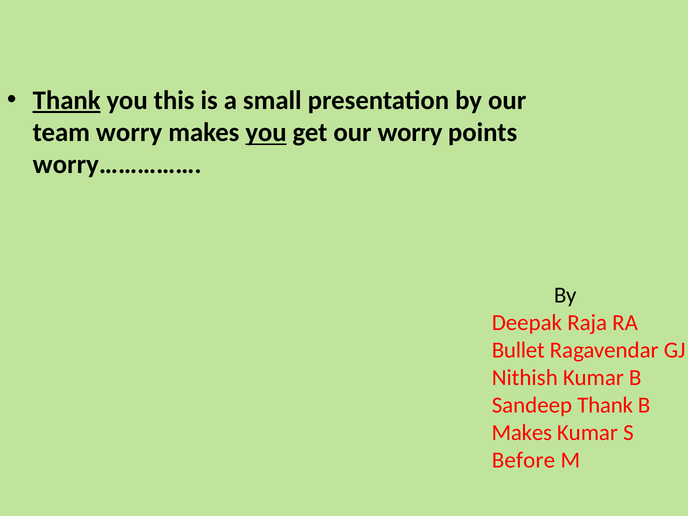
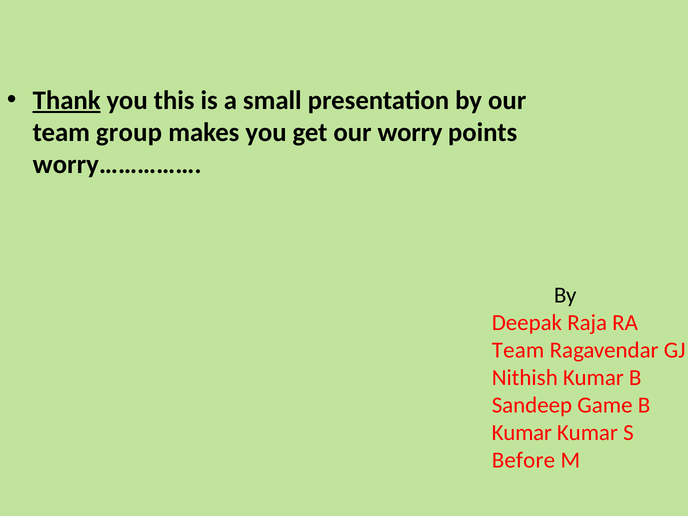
team worry: worry -> group
you at (266, 133) underline: present -> none
Bullet at (518, 350): Bullet -> Team
Sandeep Thank: Thank -> Game
Makes at (522, 433): Makes -> Kumar
